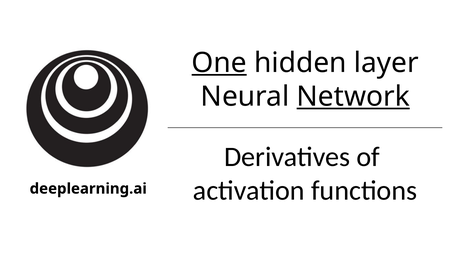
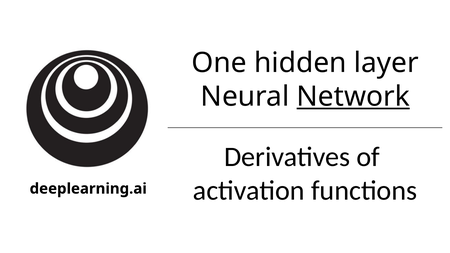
One underline: present -> none
